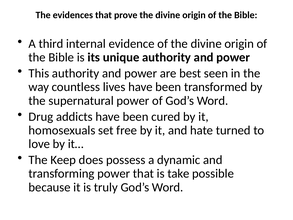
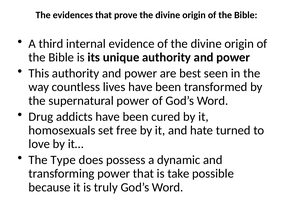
Keep: Keep -> Type
